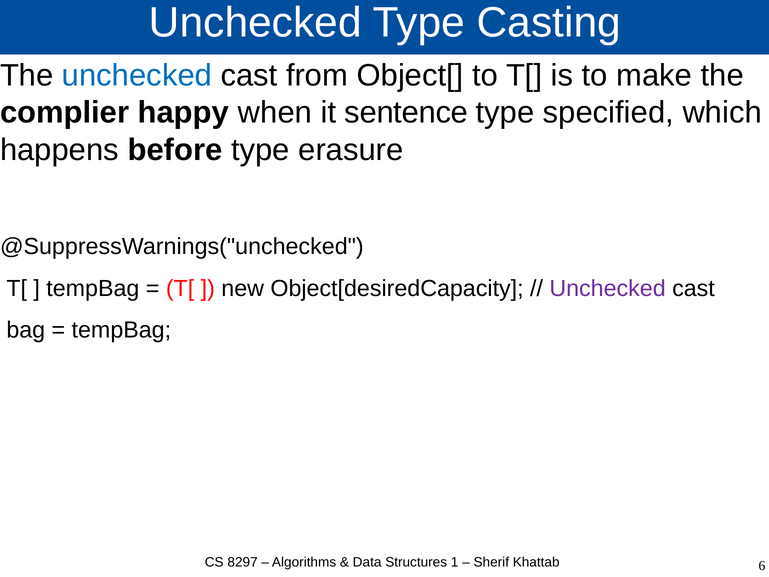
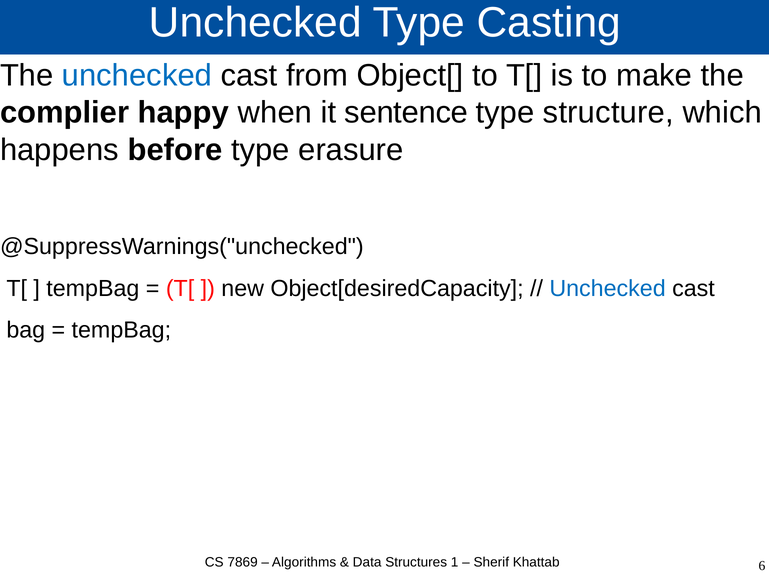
specified: specified -> structure
Unchecked at (608, 288) colour: purple -> blue
8297: 8297 -> 7869
